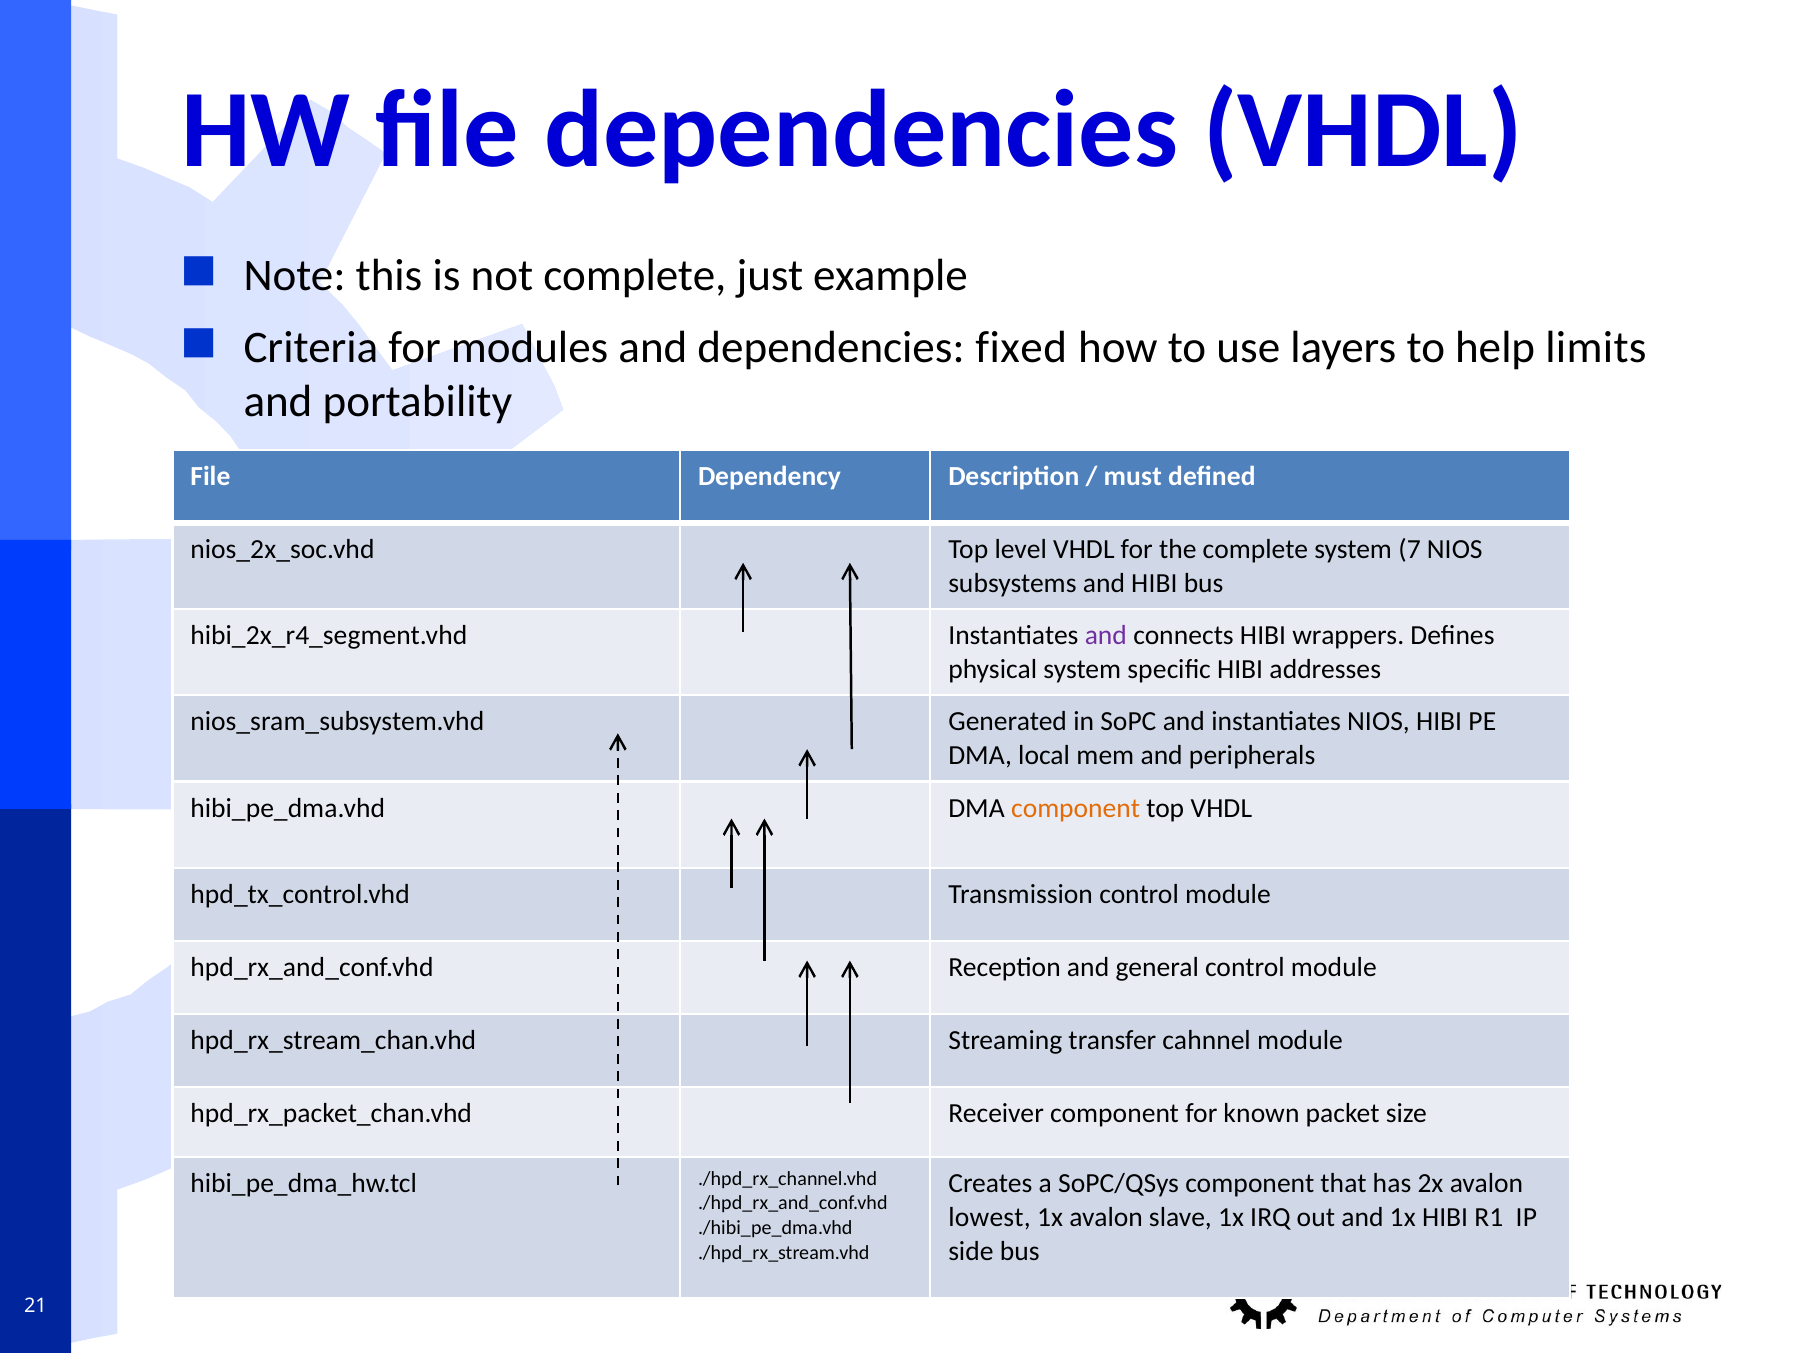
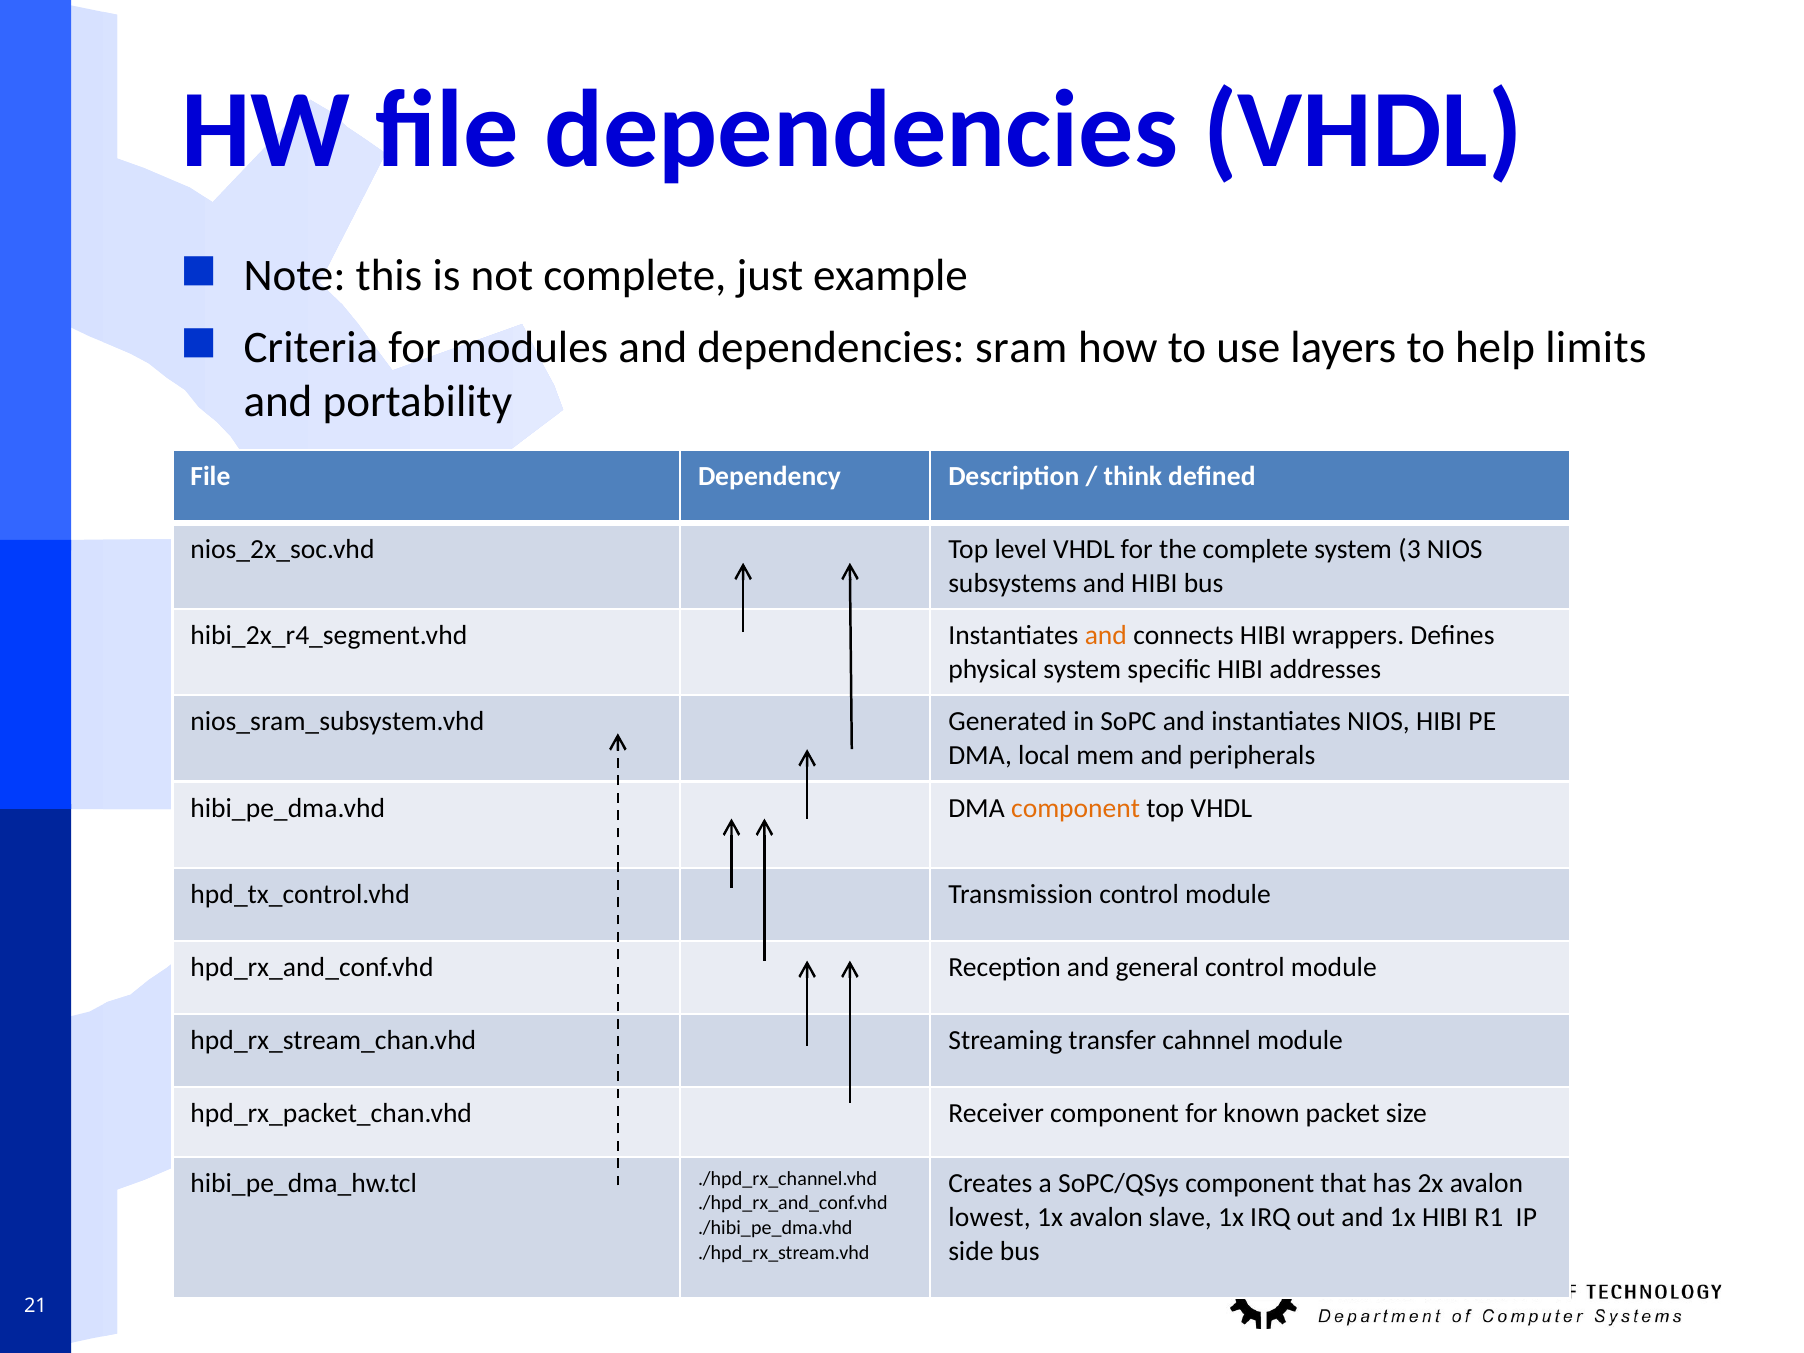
fixed: fixed -> sram
must: must -> think
7: 7 -> 3
and at (1106, 636) colour: purple -> orange
